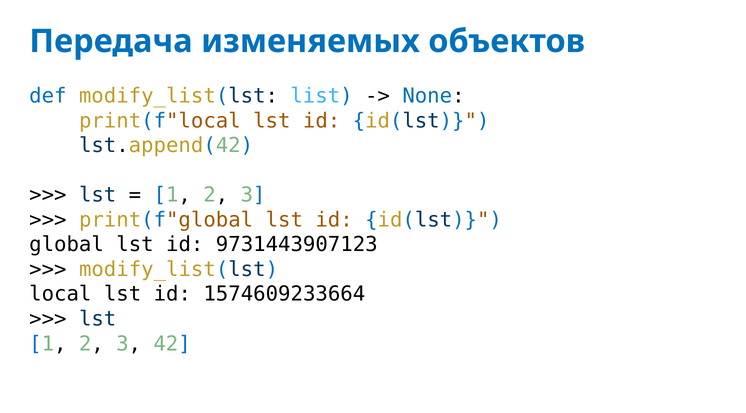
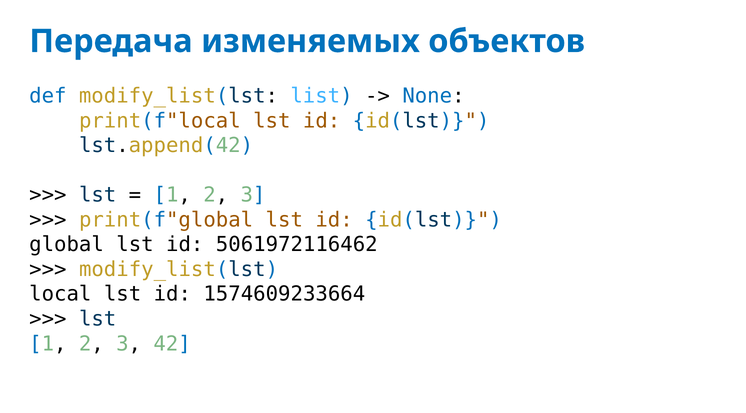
9731443907123: 9731443907123 -> 5061972116462
